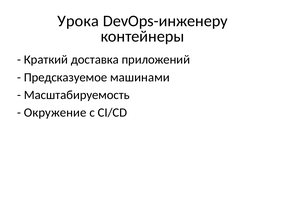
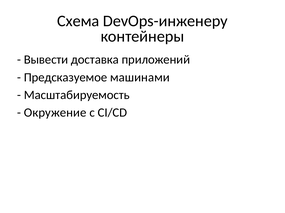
Урока: Урока -> Схема
Краткий: Краткий -> Вывести
